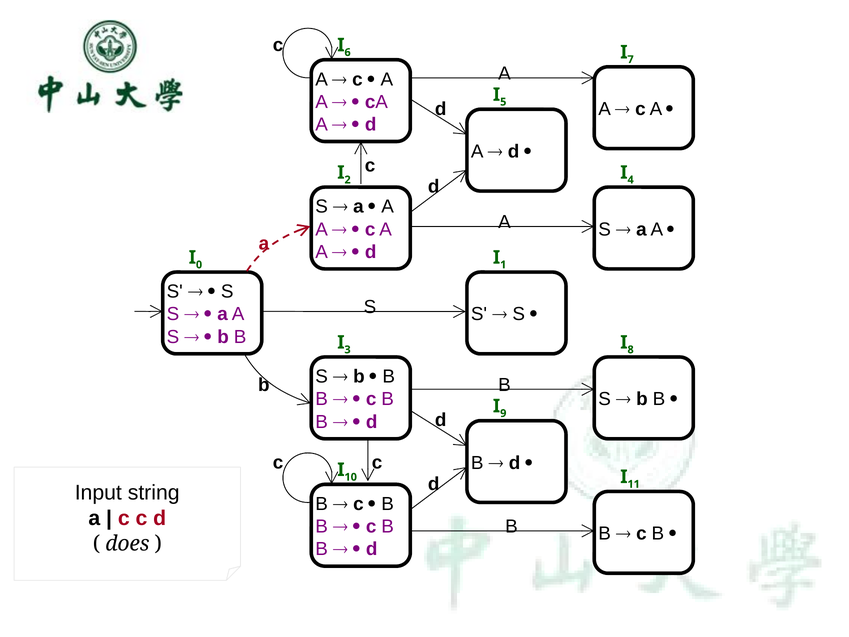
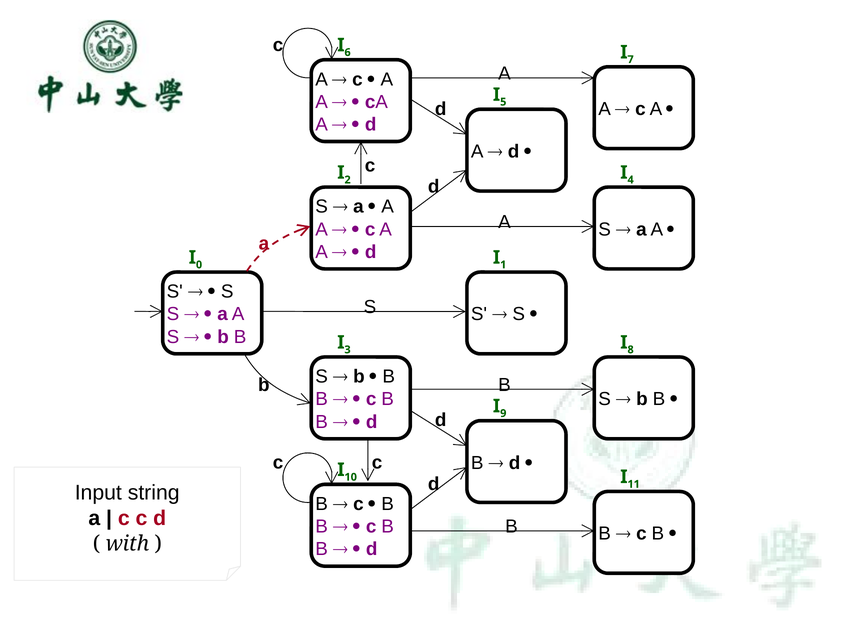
does: does -> with
